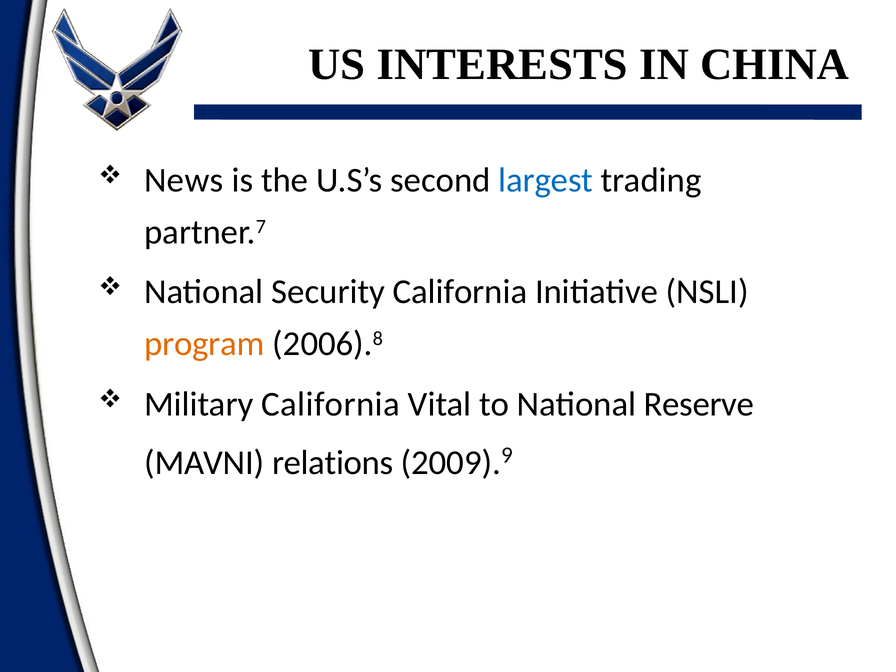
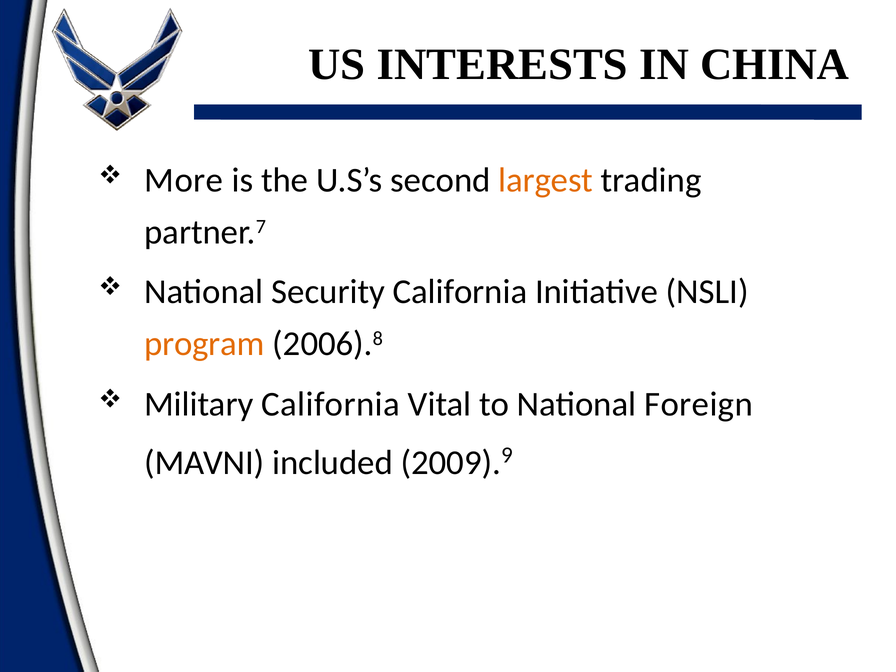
News: News -> More
largest colour: blue -> orange
Reserve: Reserve -> Foreign
relations: relations -> included
